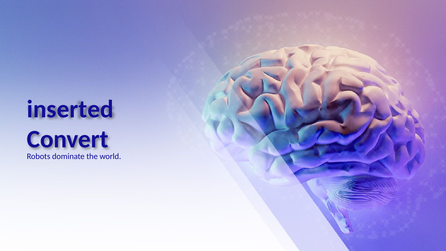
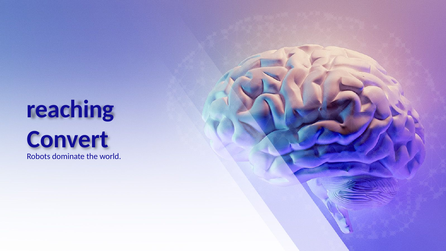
inserted: inserted -> reaching
